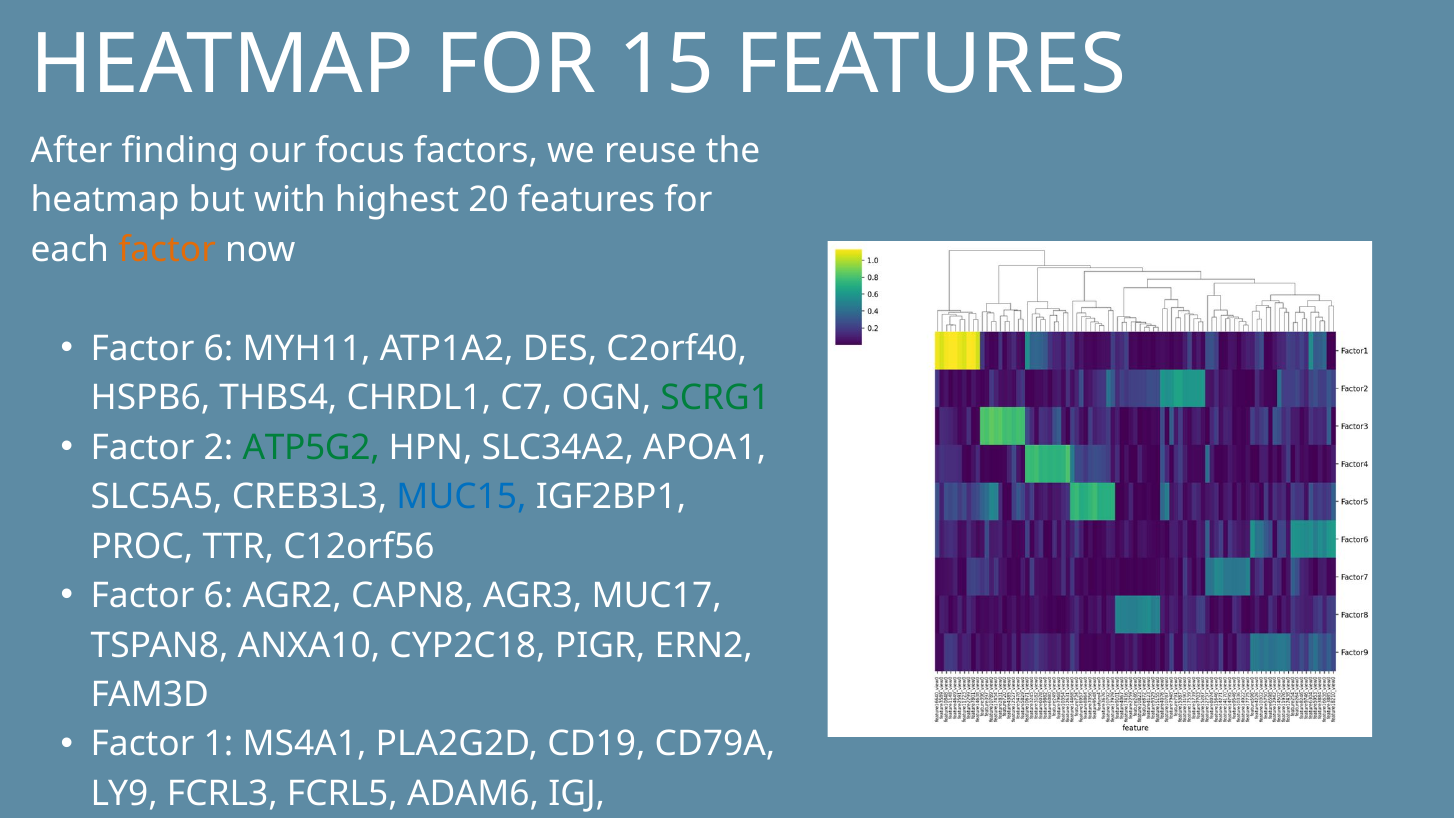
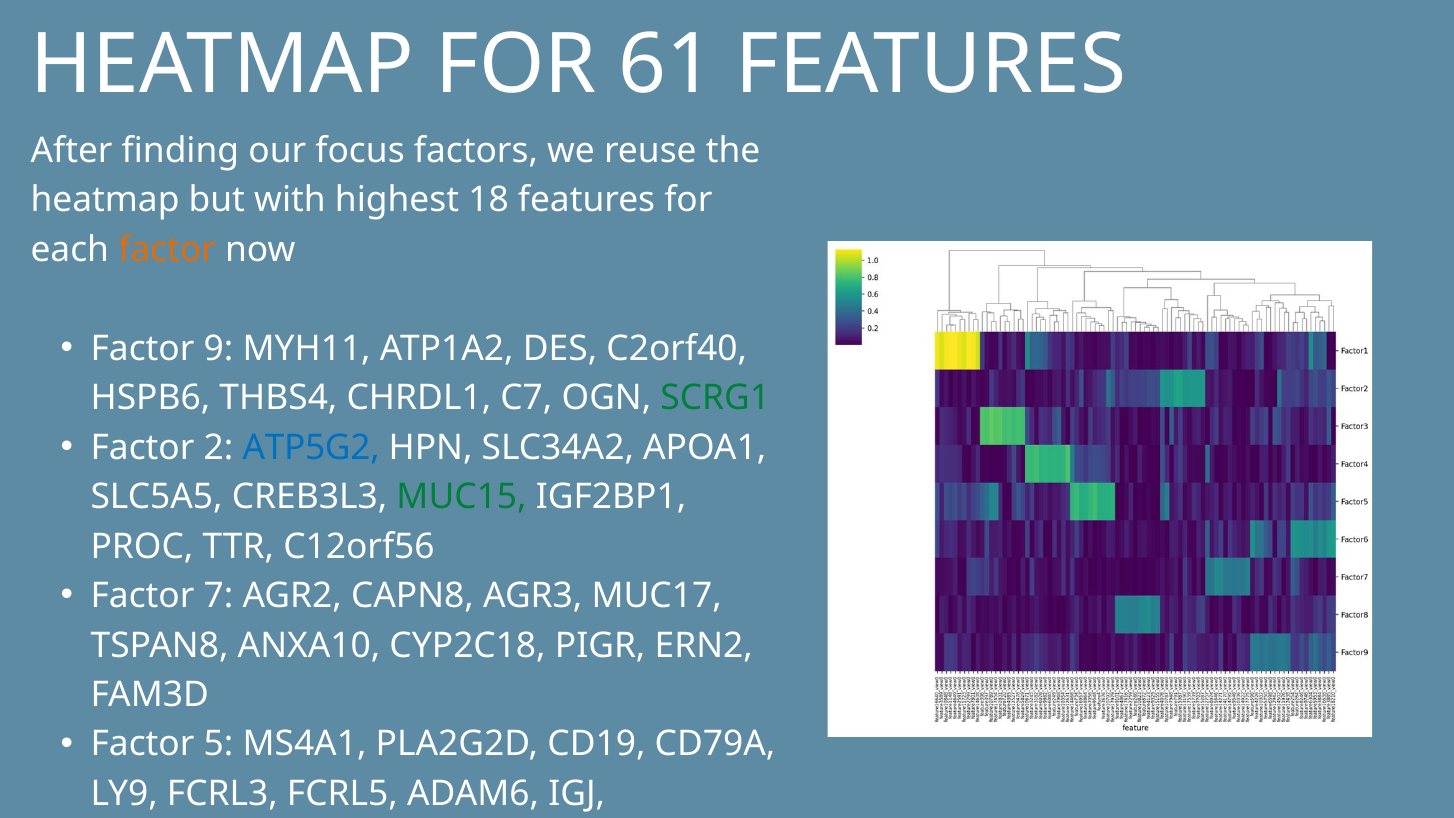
15: 15 -> 61
20: 20 -> 18
6 at (219, 348): 6 -> 9
ATP5G2 colour: green -> blue
MUC15 colour: blue -> green
6 at (219, 596): 6 -> 7
1: 1 -> 5
